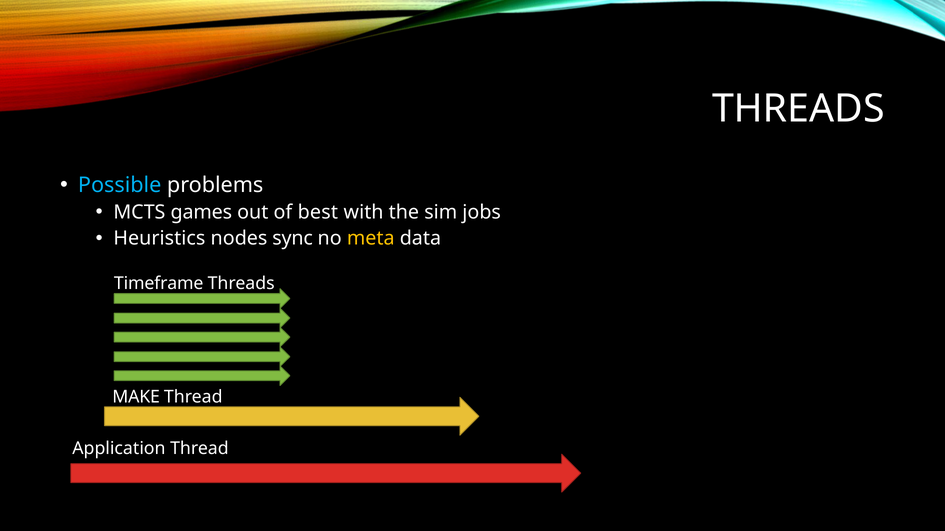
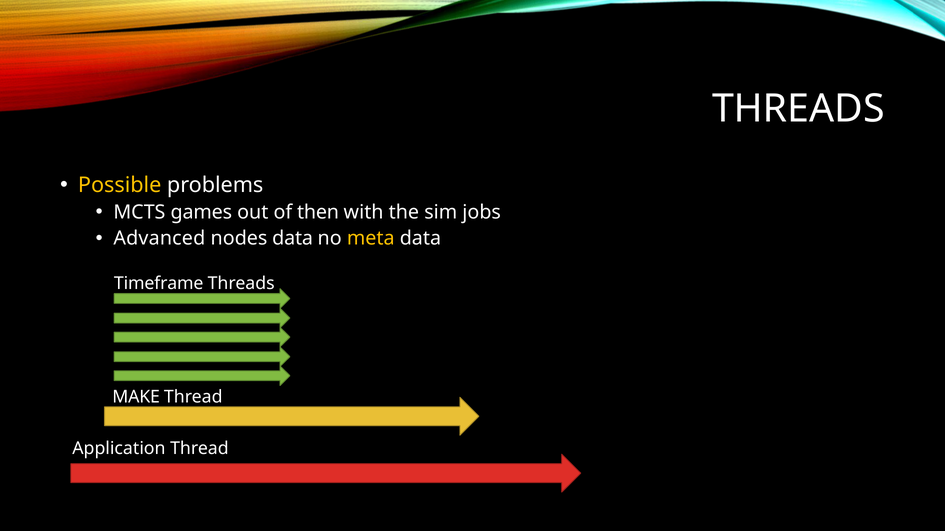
Possible colour: light blue -> yellow
best: best -> then
Heuristics: Heuristics -> Advanced
nodes sync: sync -> data
